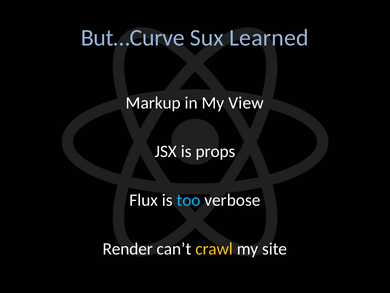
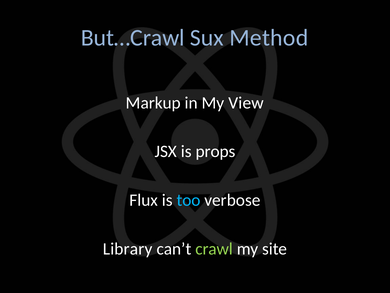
But…Curve: But…Curve -> But…Crawl
Learned: Learned -> Method
Render: Render -> Library
crawl colour: yellow -> light green
